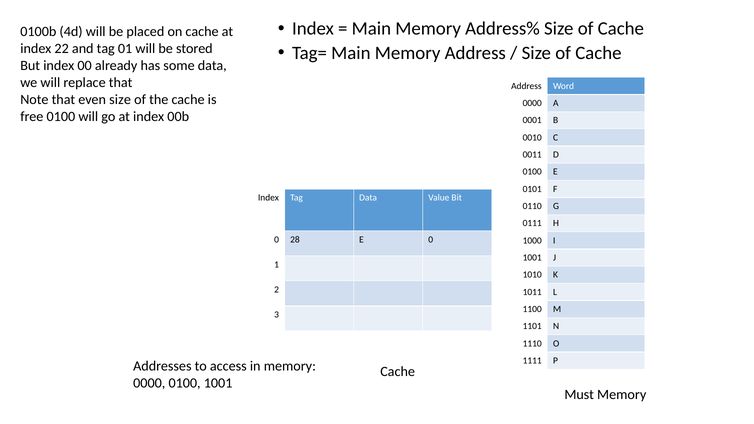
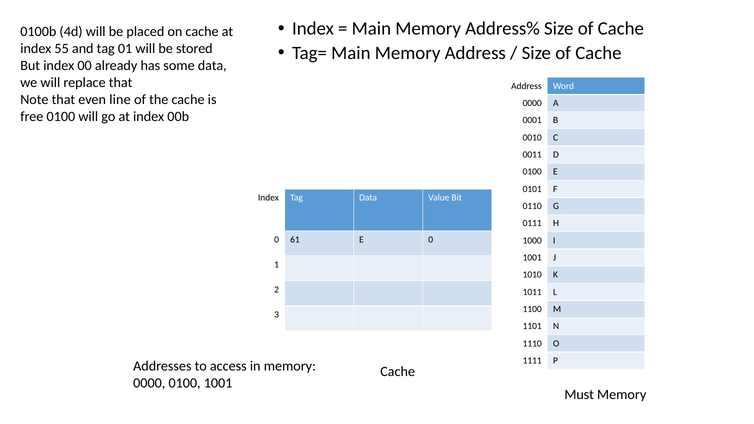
22: 22 -> 55
even size: size -> line
28: 28 -> 61
